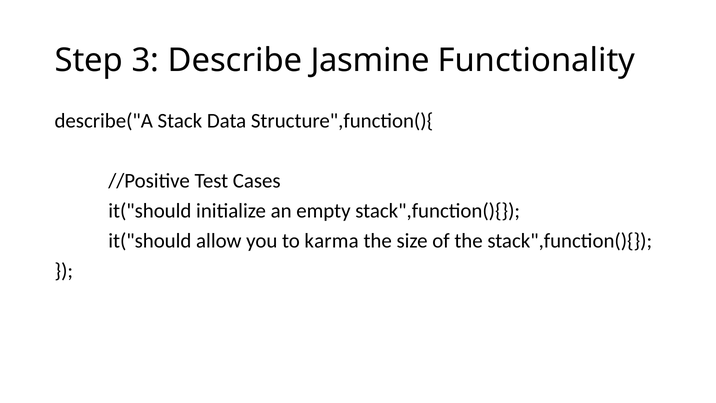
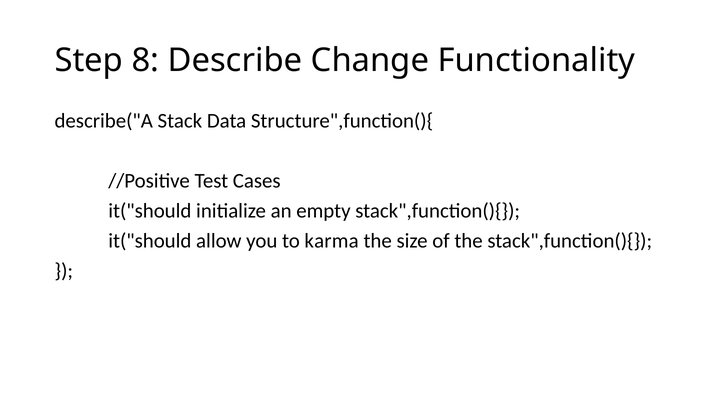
3: 3 -> 8
Jasmine: Jasmine -> Change
